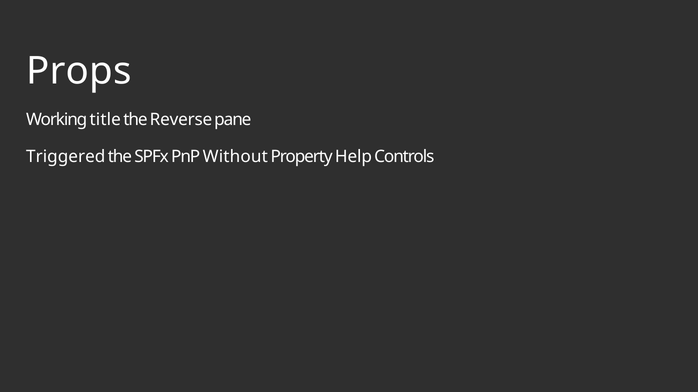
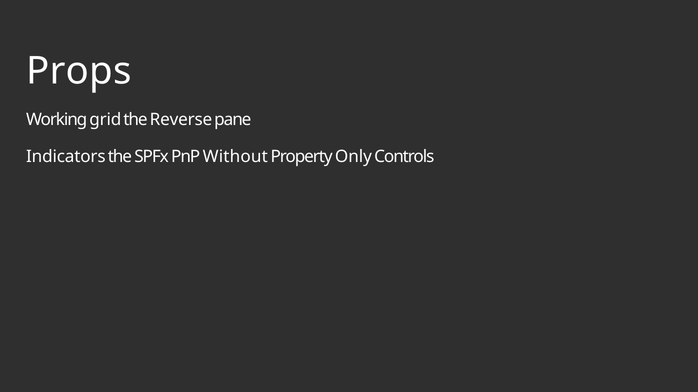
title: title -> grid
Triggered: Triggered -> Indicators
Help: Help -> Only
